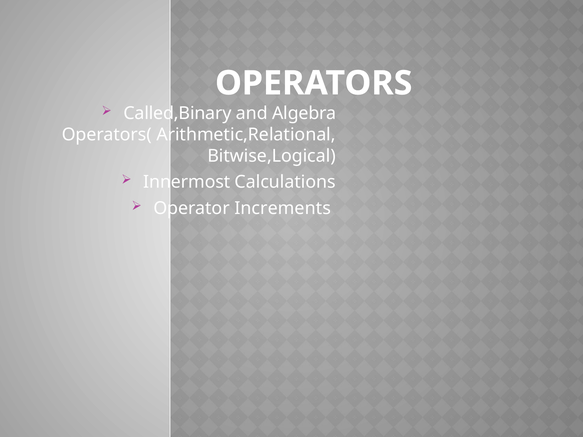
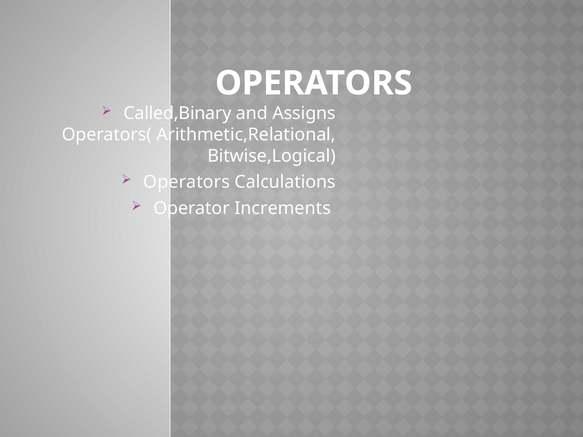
Algebra: Algebra -> Assigns
Innermost at (187, 182): Innermost -> Operators
